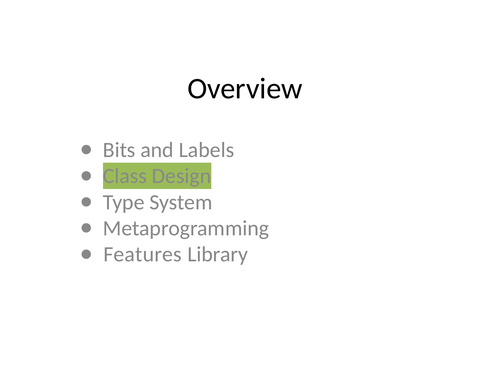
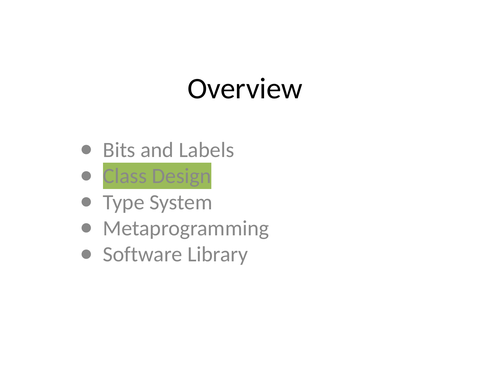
Features: Features -> Software
